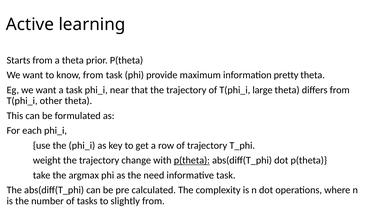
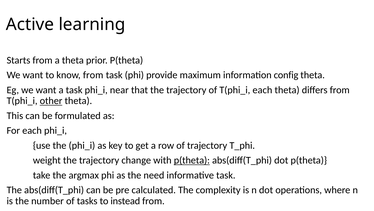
pretty: pretty -> config
T(phi_i large: large -> each
other underline: none -> present
slightly: slightly -> instead
